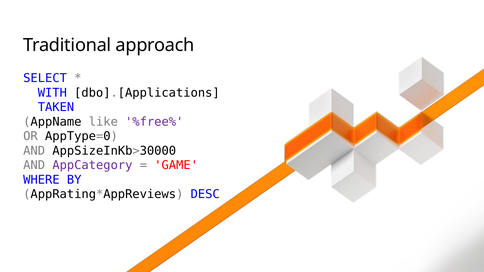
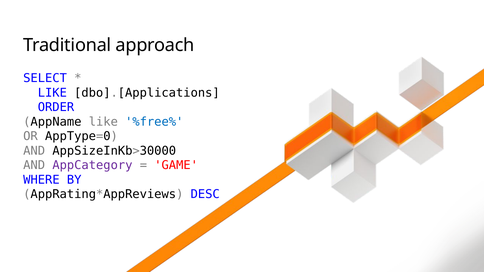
WITH at (52, 93): WITH -> LIKE
TAKEN: TAKEN -> ORDER
%free% colour: purple -> blue
